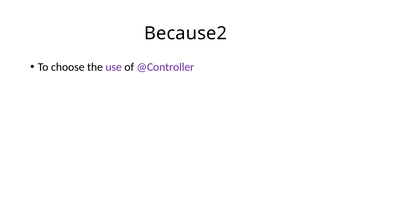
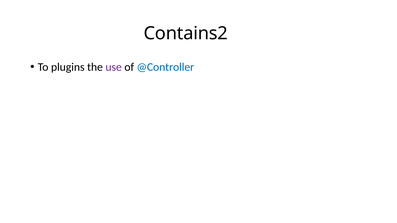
Because2: Because2 -> Contains2
choose: choose -> plugins
@Controller colour: purple -> blue
